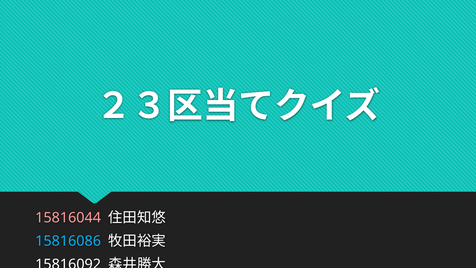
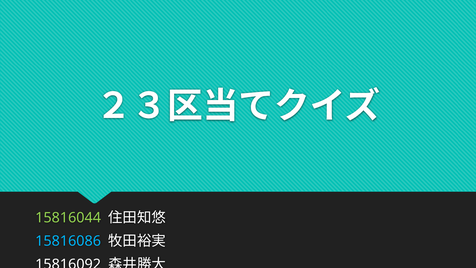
15816044 colour: pink -> light green
